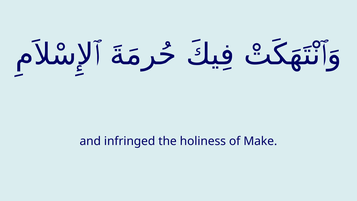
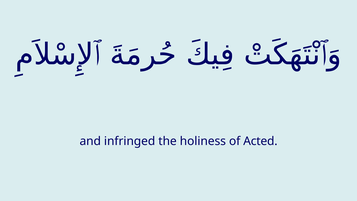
Make: Make -> Acted
